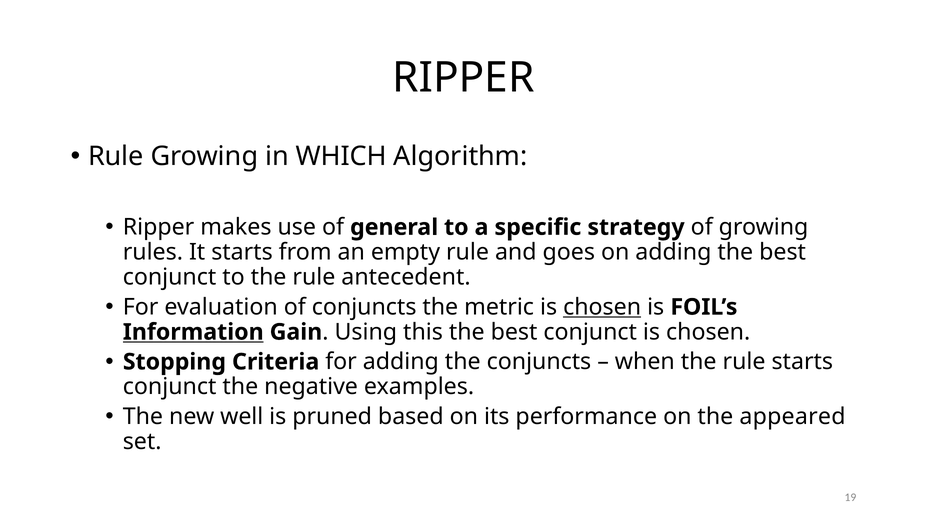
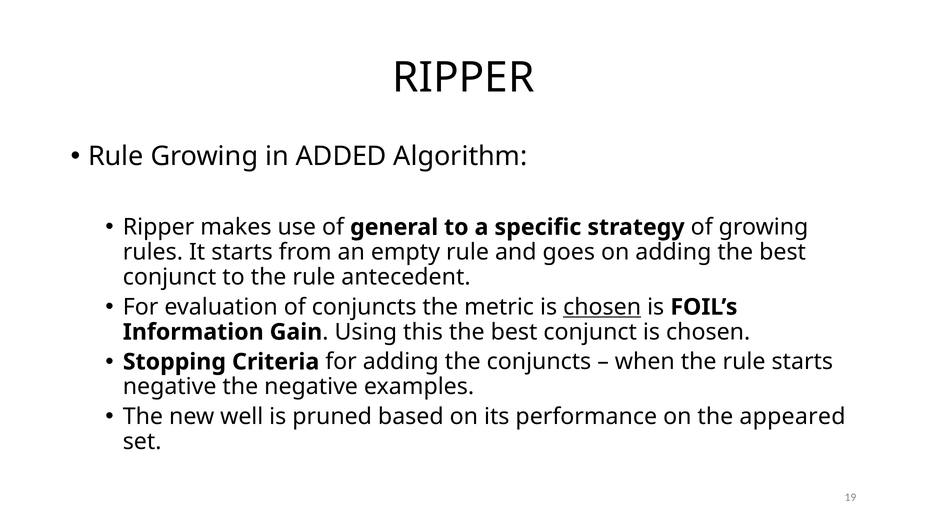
WHICH: WHICH -> ADDED
Information underline: present -> none
conjunct at (170, 387): conjunct -> negative
